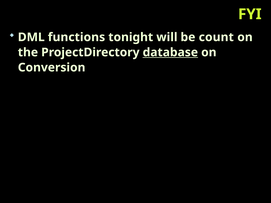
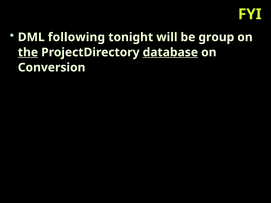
functions: functions -> following
count: count -> group
the underline: none -> present
